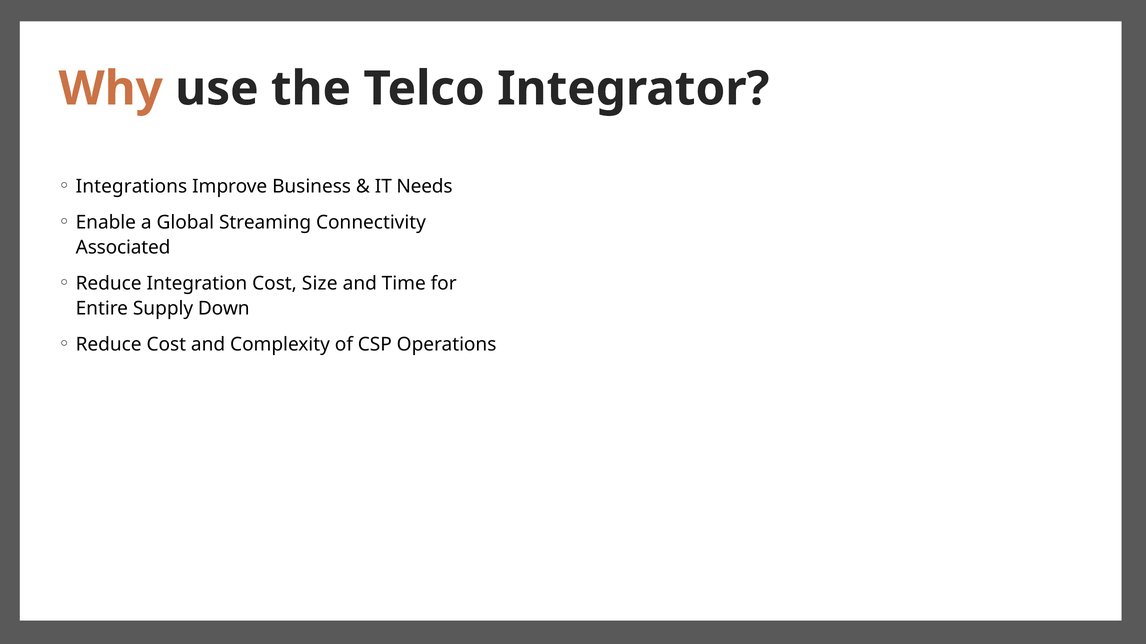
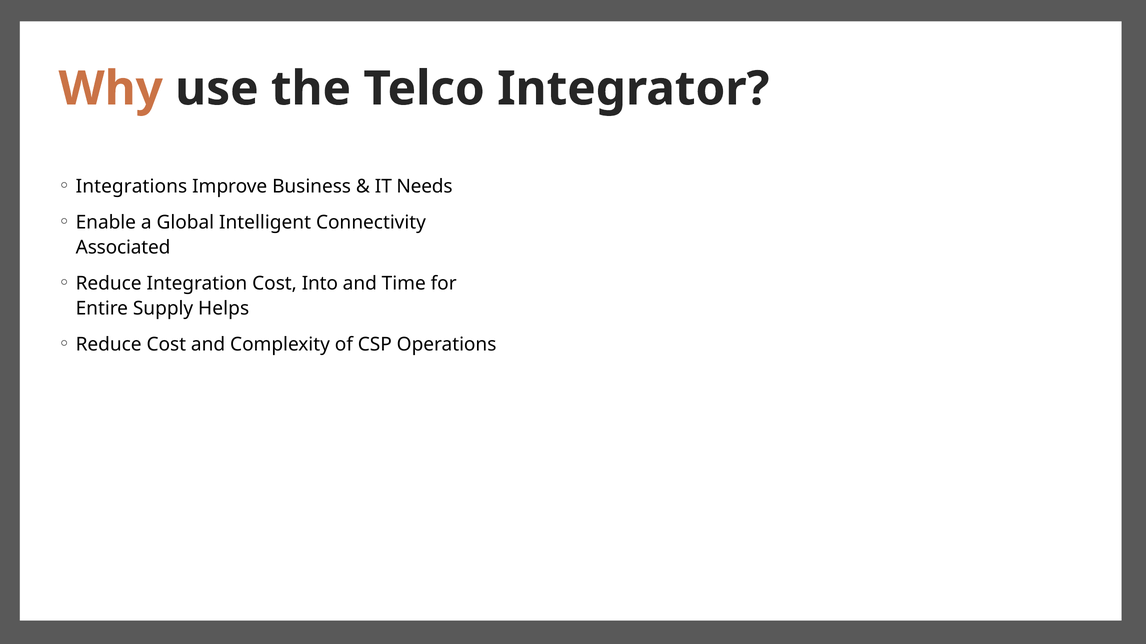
Streaming: Streaming -> Intelligent
Size: Size -> Into
Down: Down -> Helps
